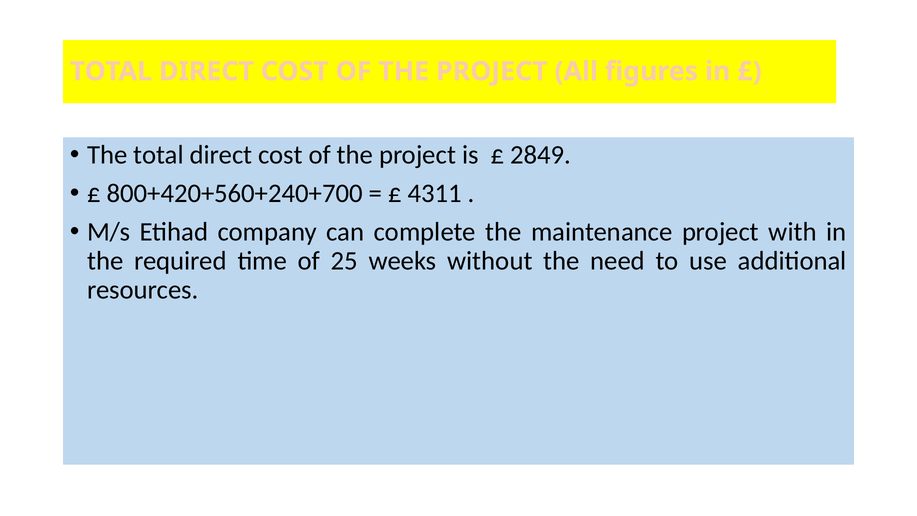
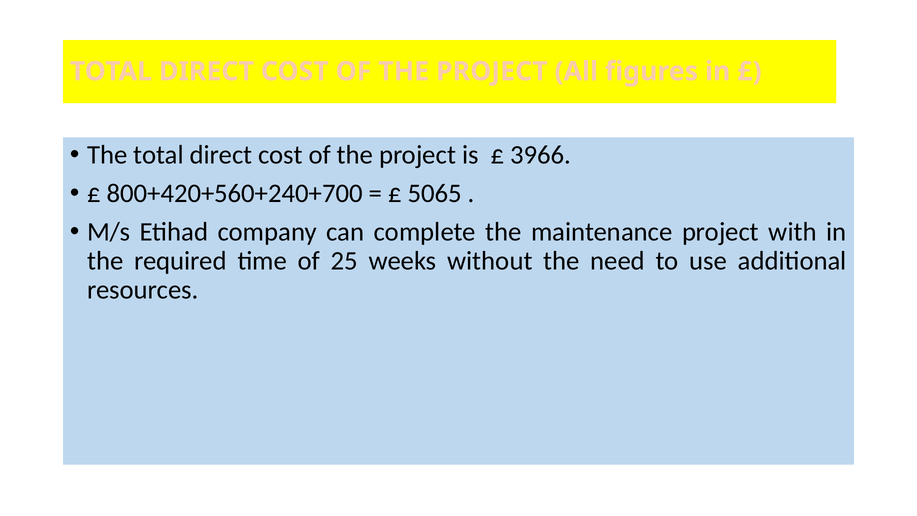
2849: 2849 -> 3966
4311: 4311 -> 5065
